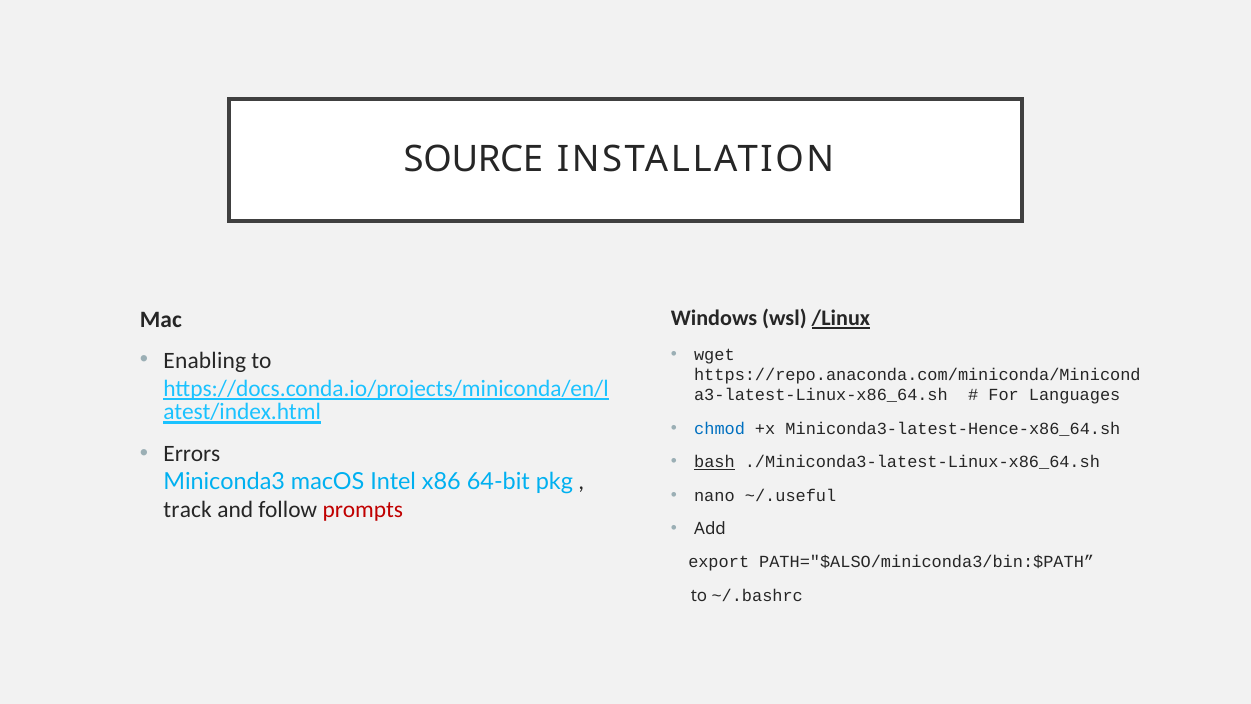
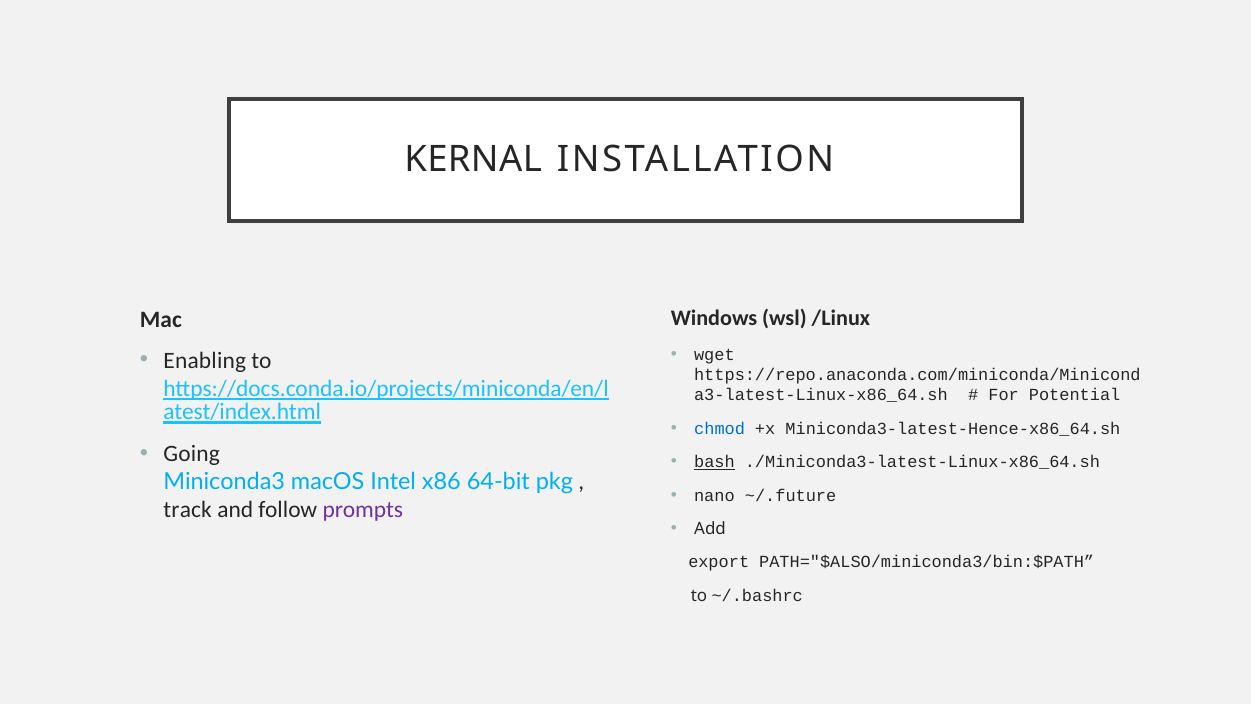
SOURCE: SOURCE -> KERNAL
/Linux underline: present -> none
Languages: Languages -> Potential
Errors: Errors -> Going
~/.useful: ~/.useful -> ~/.future
prompts colour: red -> purple
